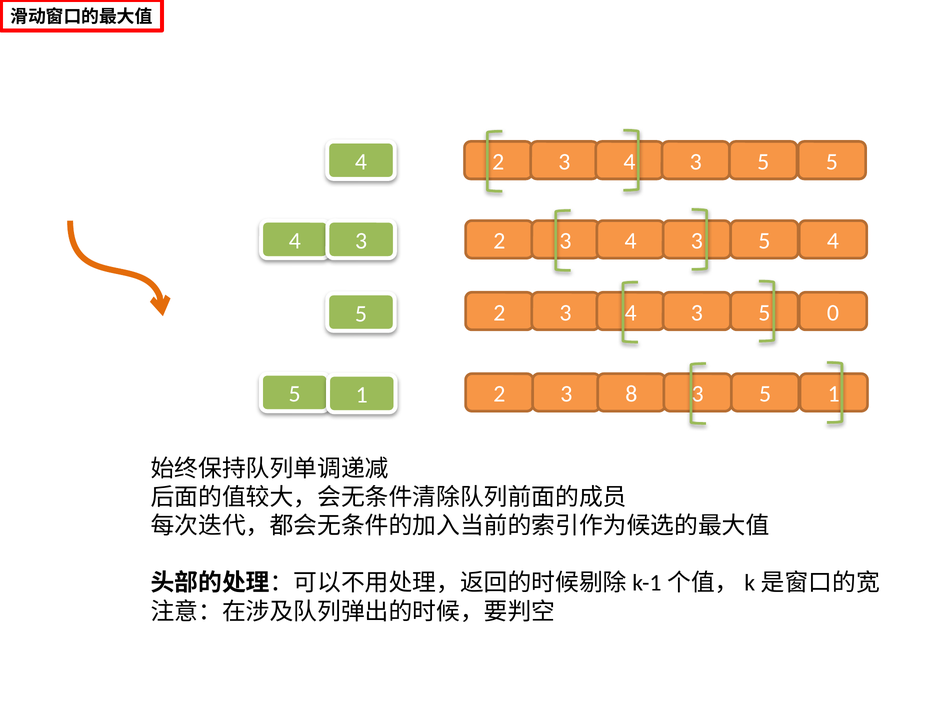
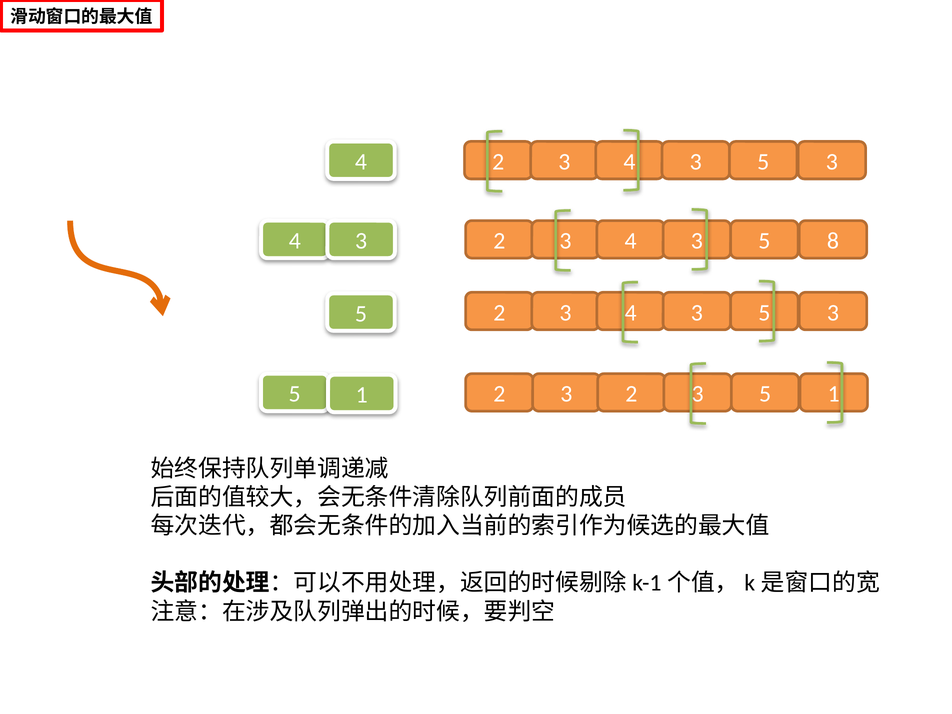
5 at (832, 162): 5 -> 3
4 at (833, 241): 4 -> 8
0 at (833, 313): 0 -> 3
2 3 8: 8 -> 2
